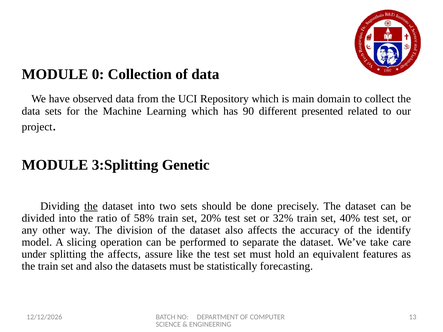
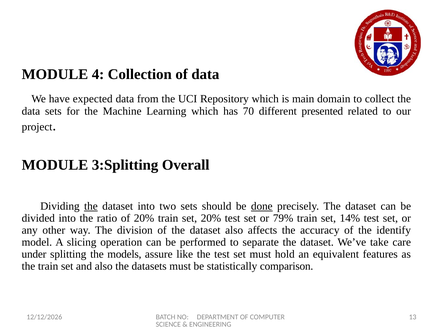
0: 0 -> 4
observed: observed -> expected
90: 90 -> 70
Genetic: Genetic -> Overall
done underline: none -> present
of 58%: 58% -> 20%
32%: 32% -> 79%
40%: 40% -> 14%
the affects: affects -> models
forecasting: forecasting -> comparison
